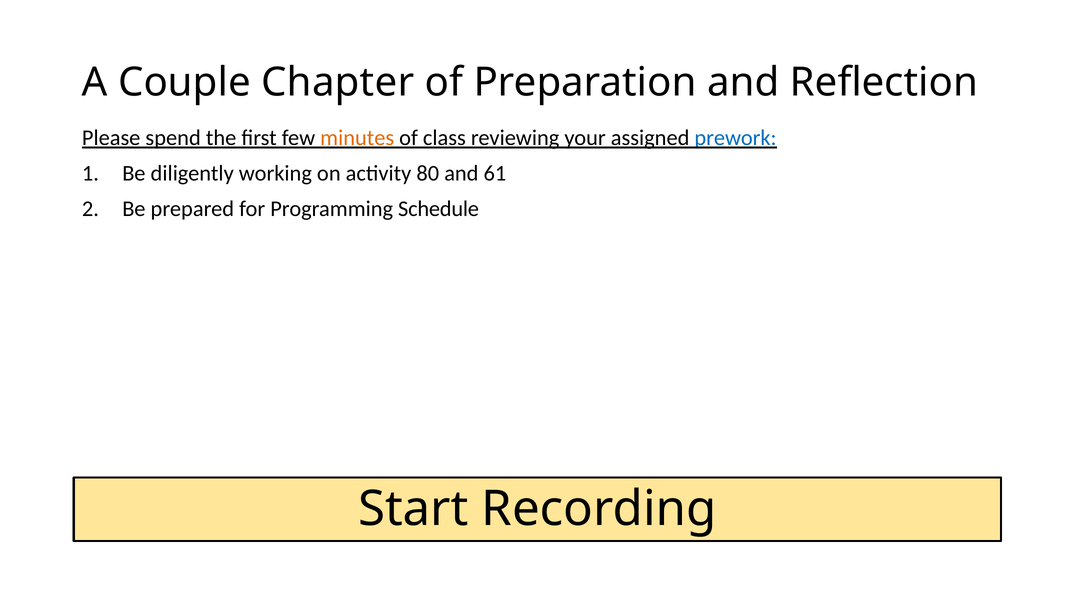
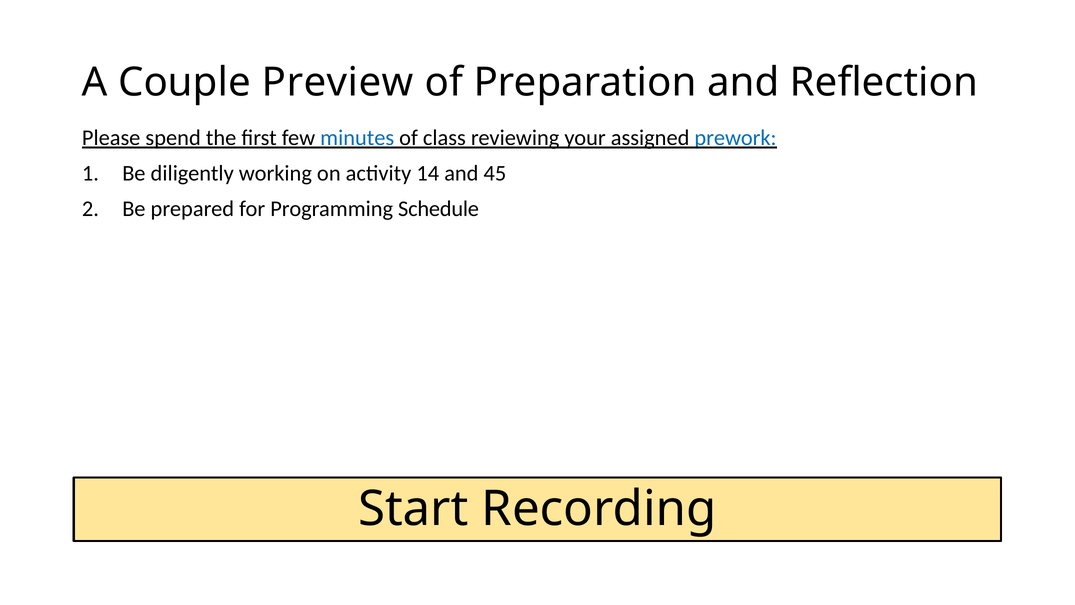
Chapter: Chapter -> Preview
minutes colour: orange -> blue
80: 80 -> 14
61: 61 -> 45
